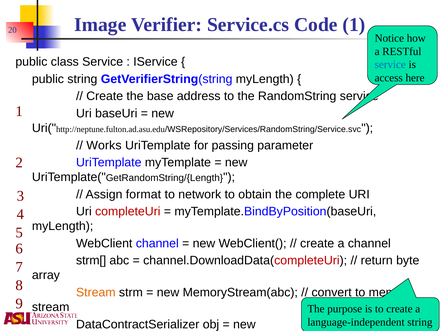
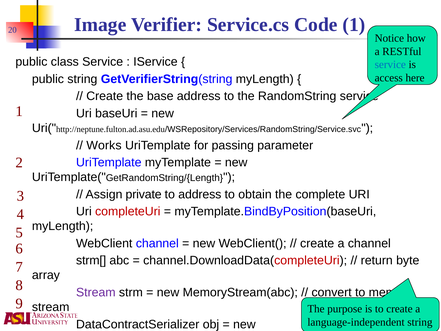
format: format -> private
to network: network -> address
Stream at (96, 292) colour: orange -> purple
